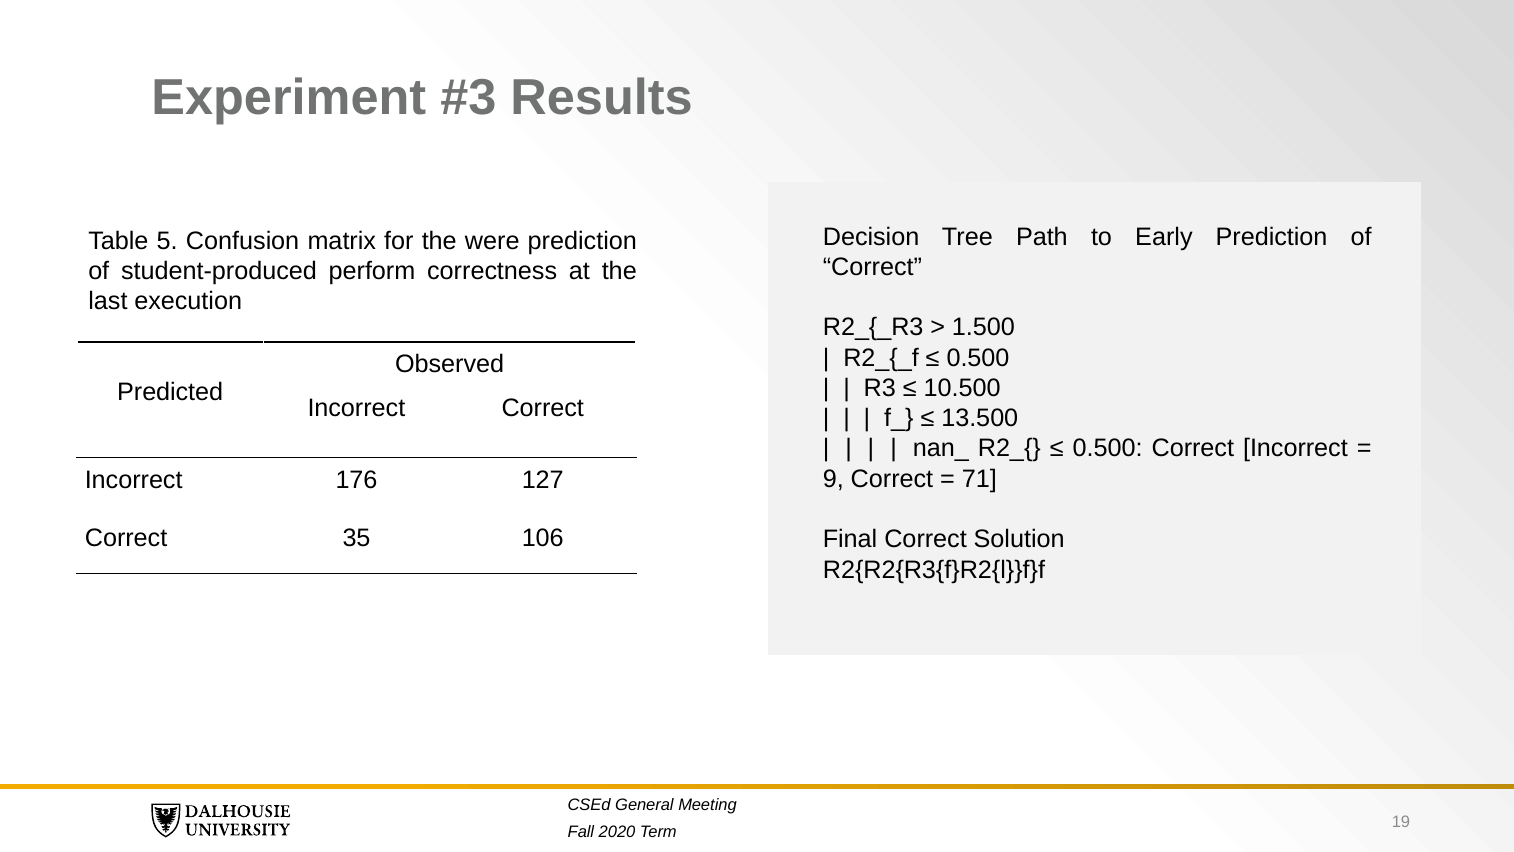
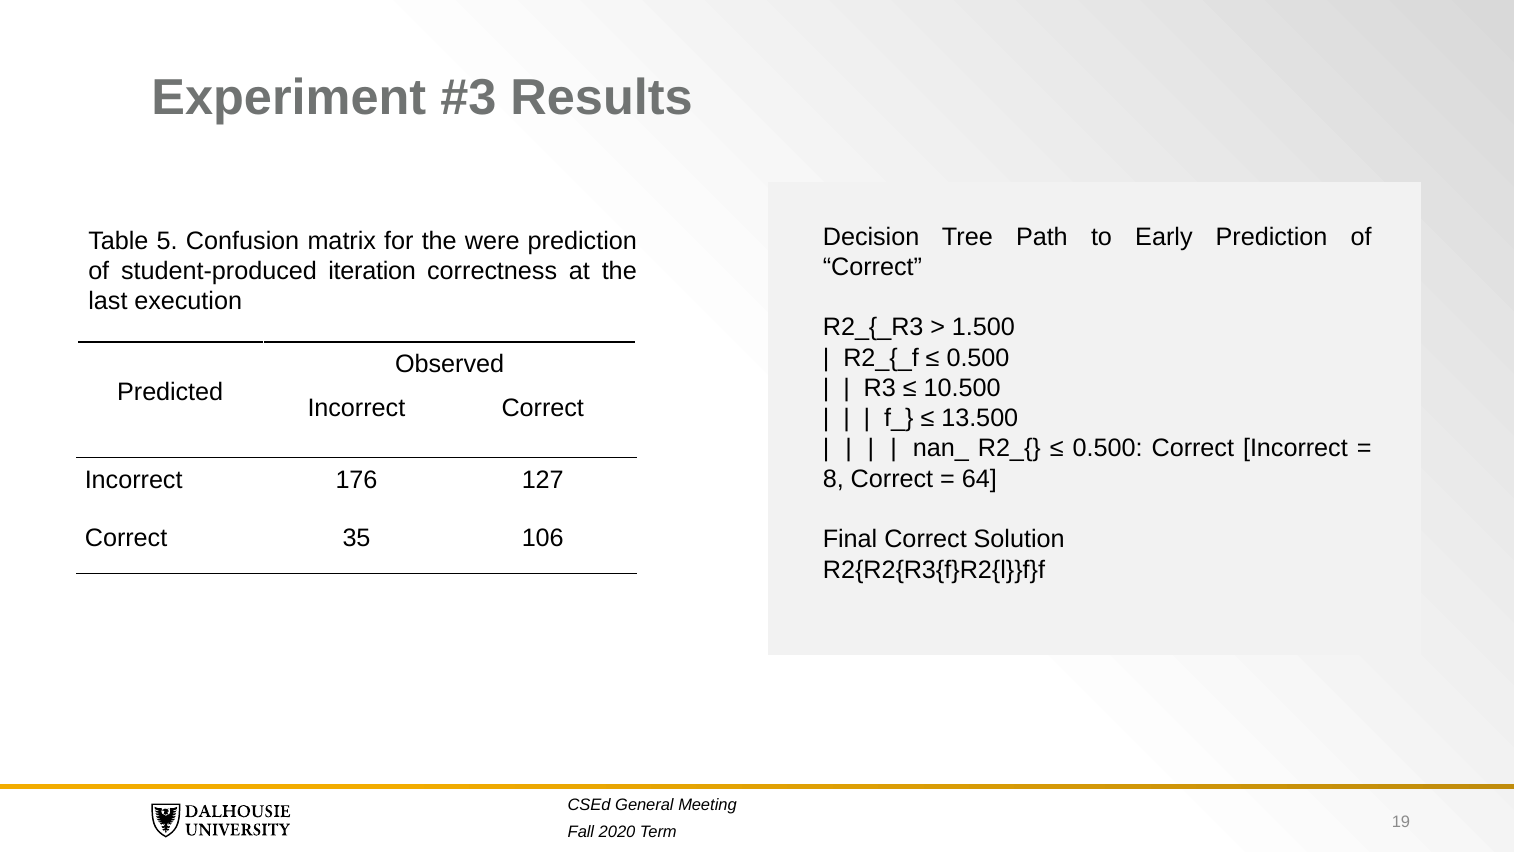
perform: perform -> iteration
9: 9 -> 8
71: 71 -> 64
